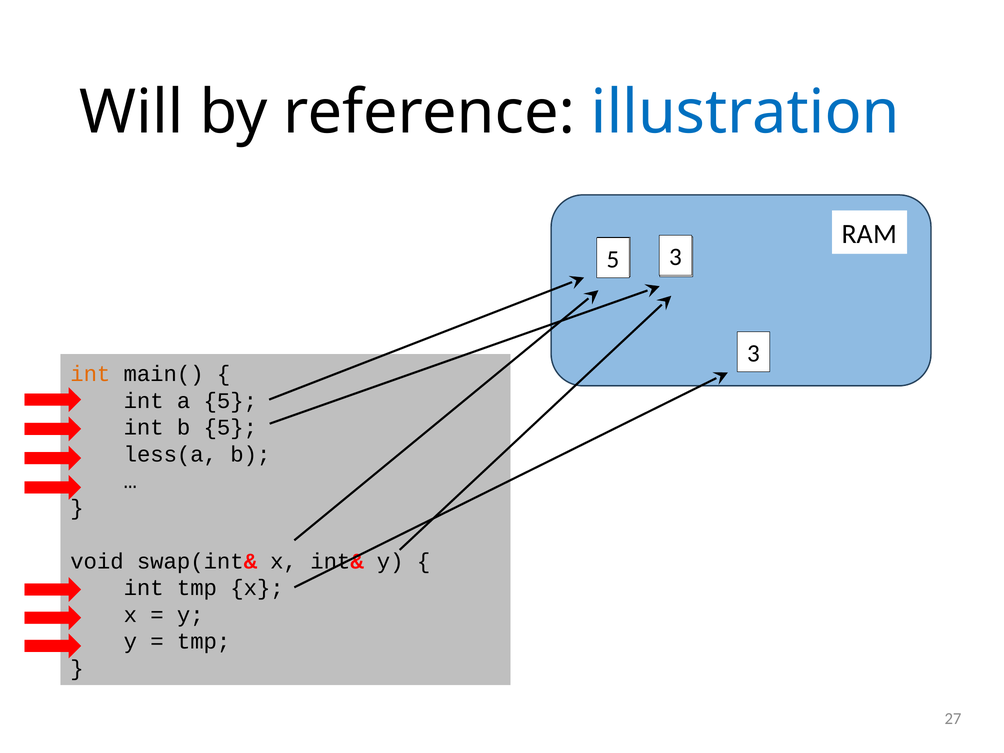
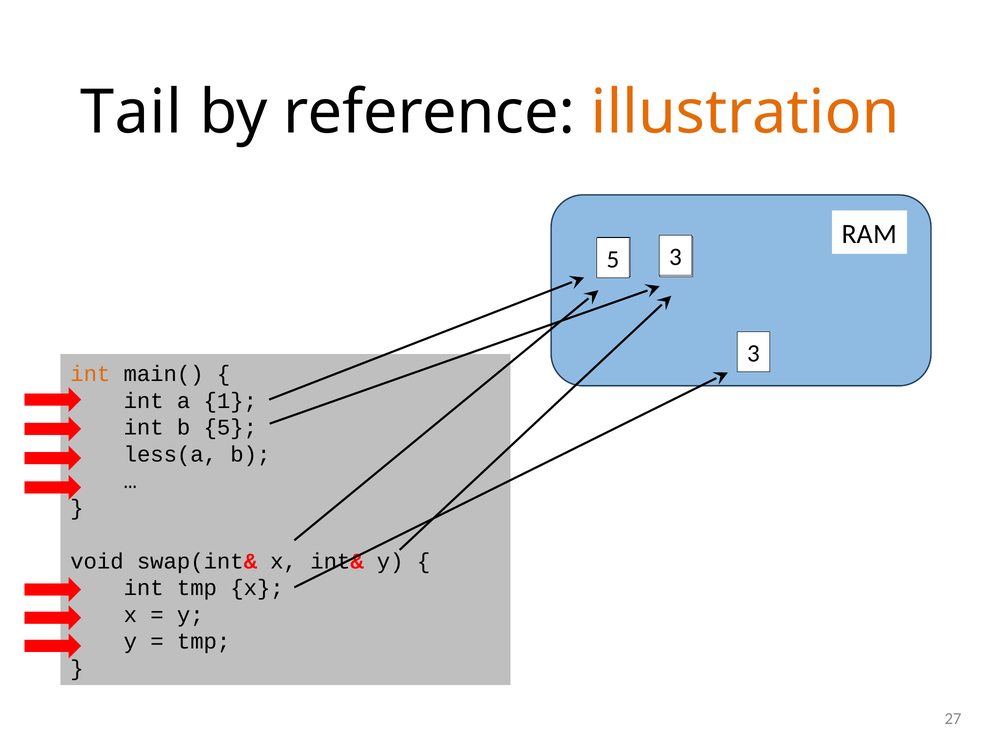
Will: Will -> Tail
illustration colour: blue -> orange
a 5: 5 -> 1
